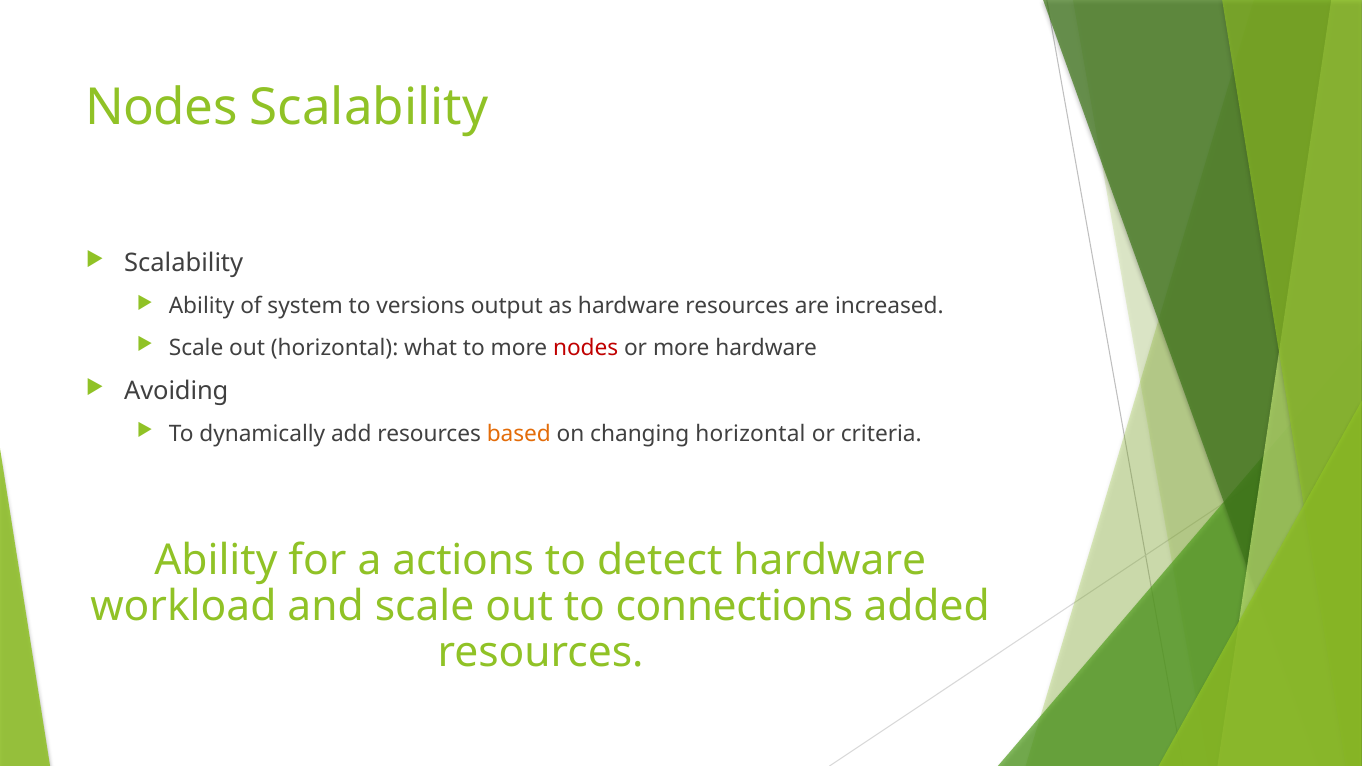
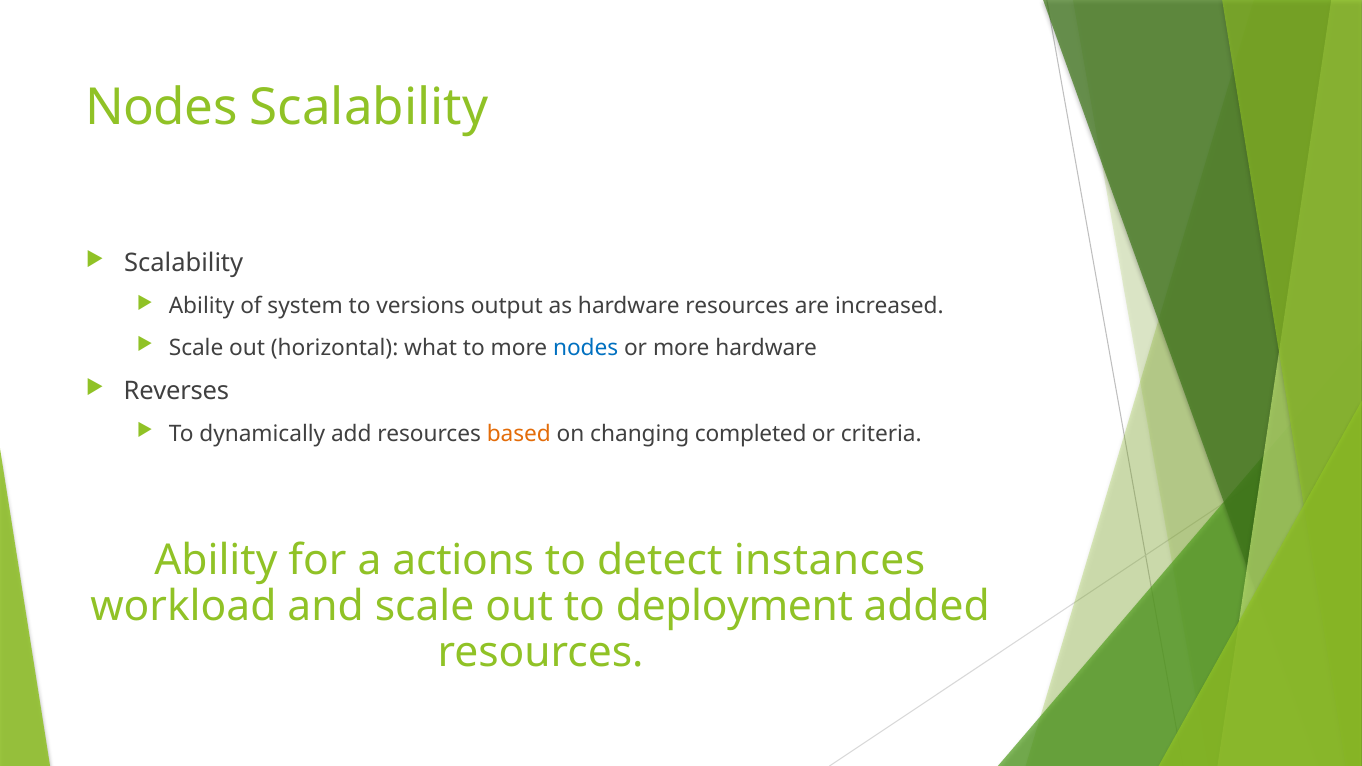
nodes at (586, 348) colour: red -> blue
Avoiding: Avoiding -> Reverses
changing horizontal: horizontal -> completed
detect hardware: hardware -> instances
connections: connections -> deployment
